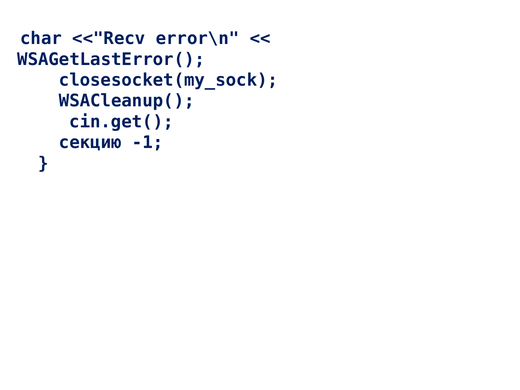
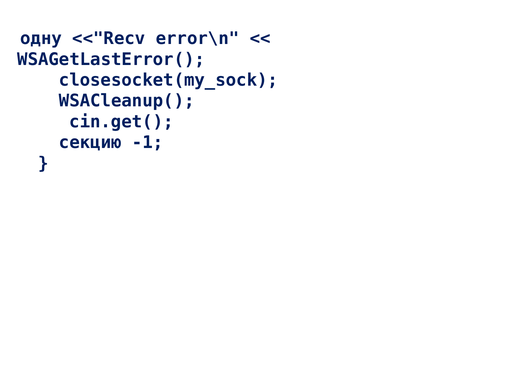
char: char -> одну
